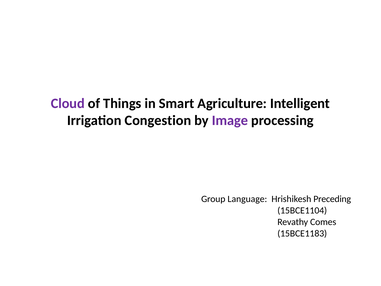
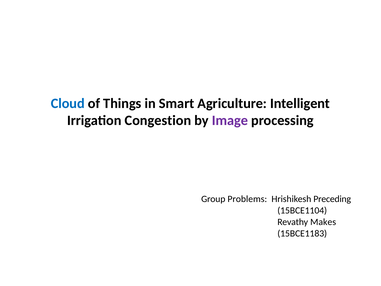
Cloud colour: purple -> blue
Language: Language -> Problems
Comes: Comes -> Makes
